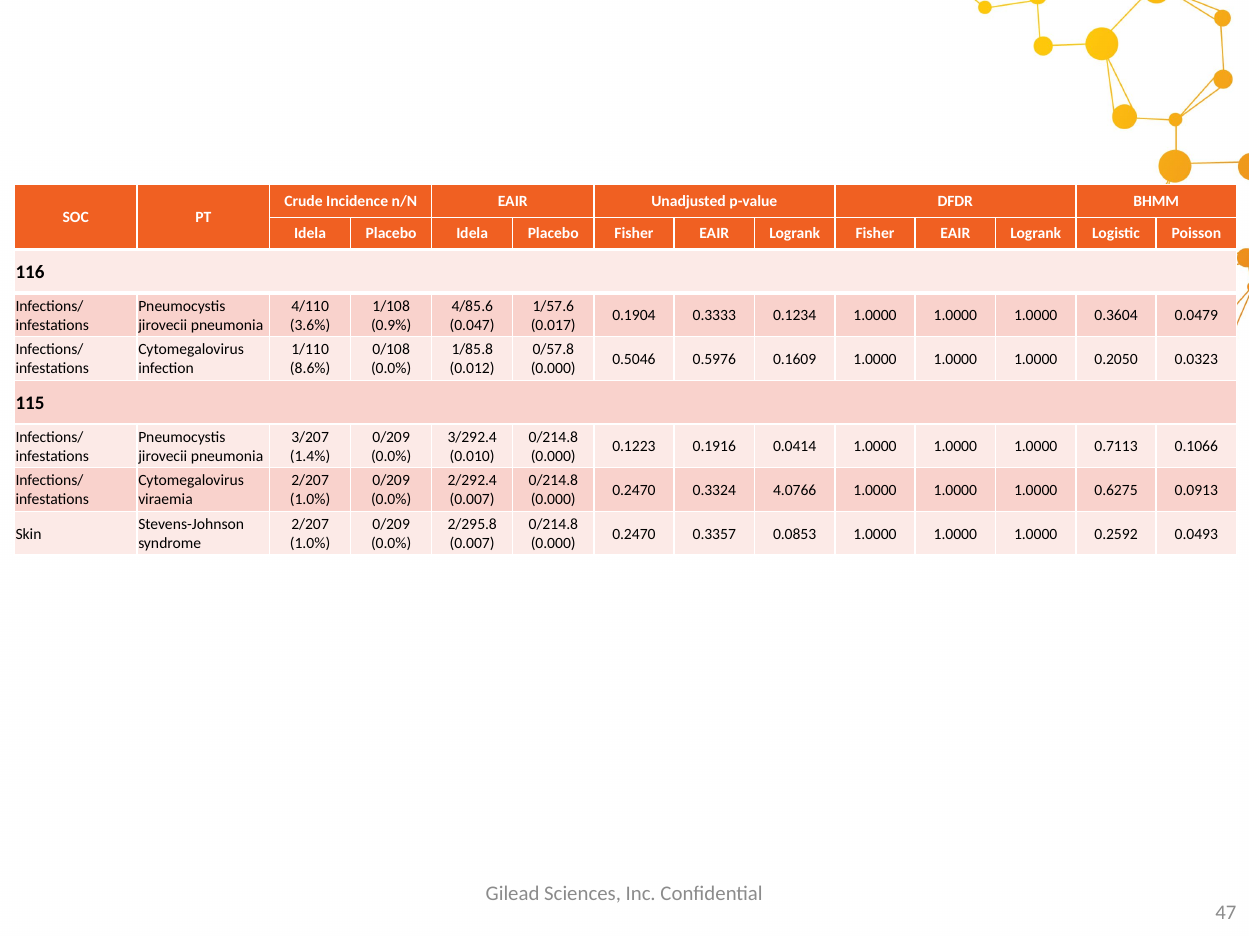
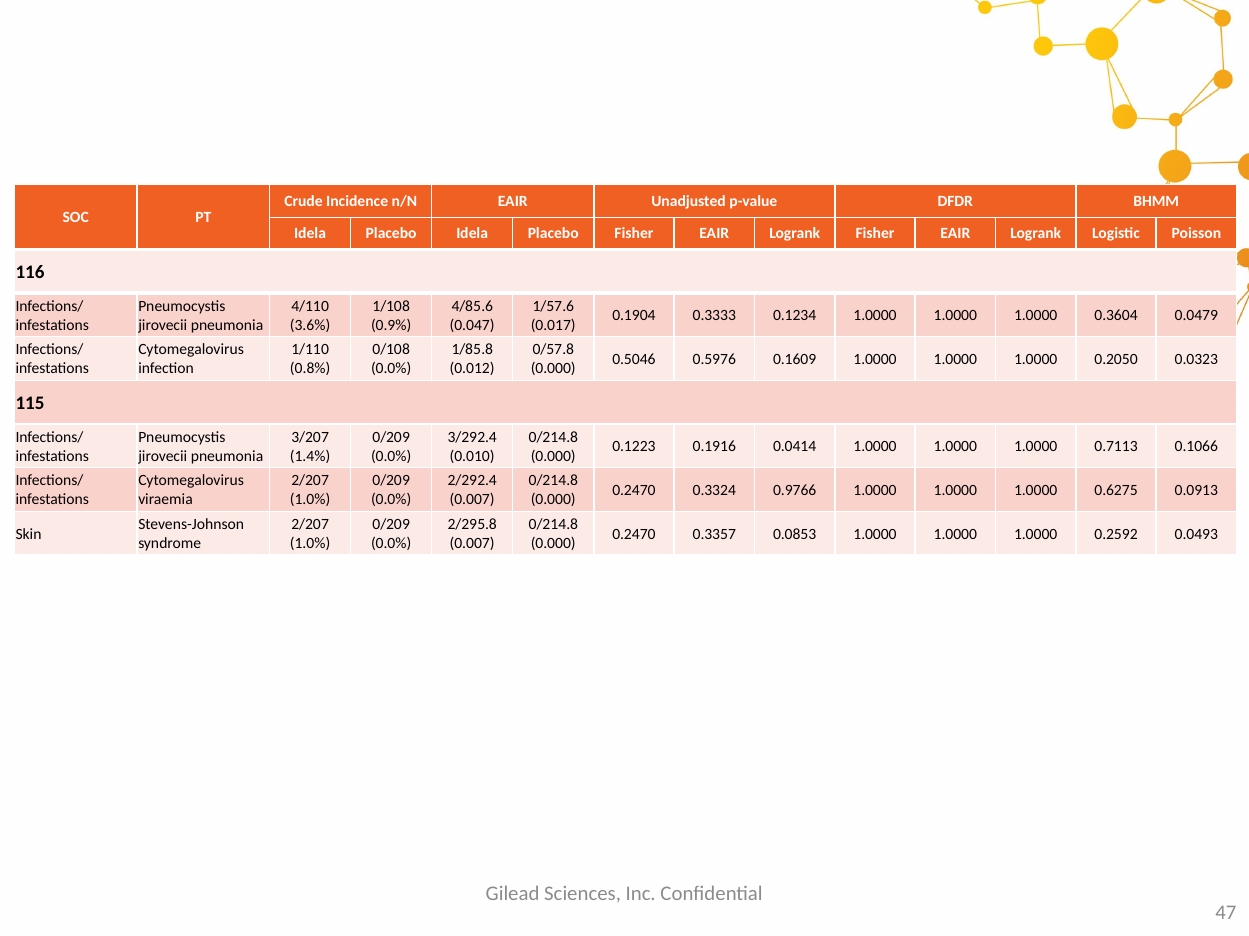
8.6%: 8.6% -> 0.8%
4.0766: 4.0766 -> 0.9766
